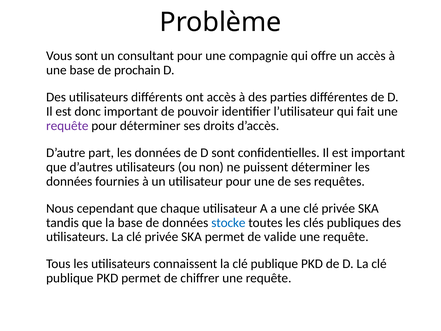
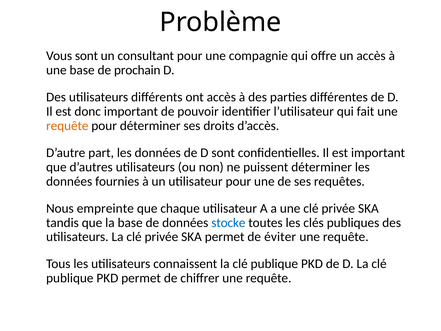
requête at (67, 126) colour: purple -> orange
cependant: cependant -> empreinte
valide: valide -> éviter
